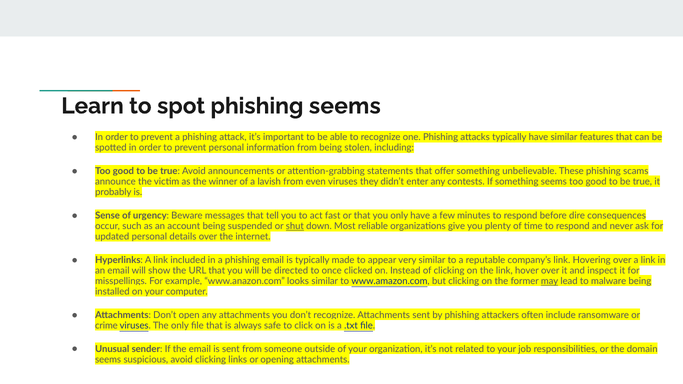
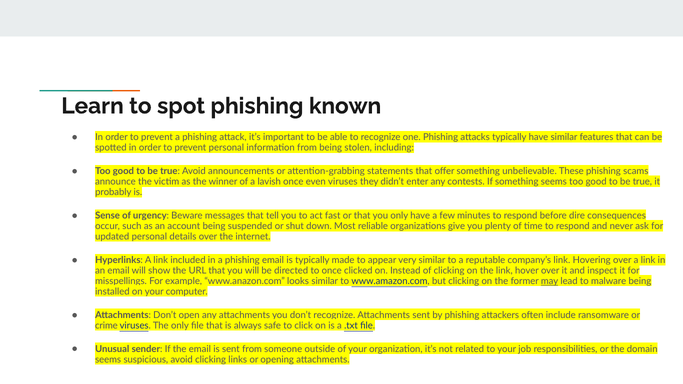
phishing seems: seems -> known
lavish from: from -> once
shut underline: present -> none
